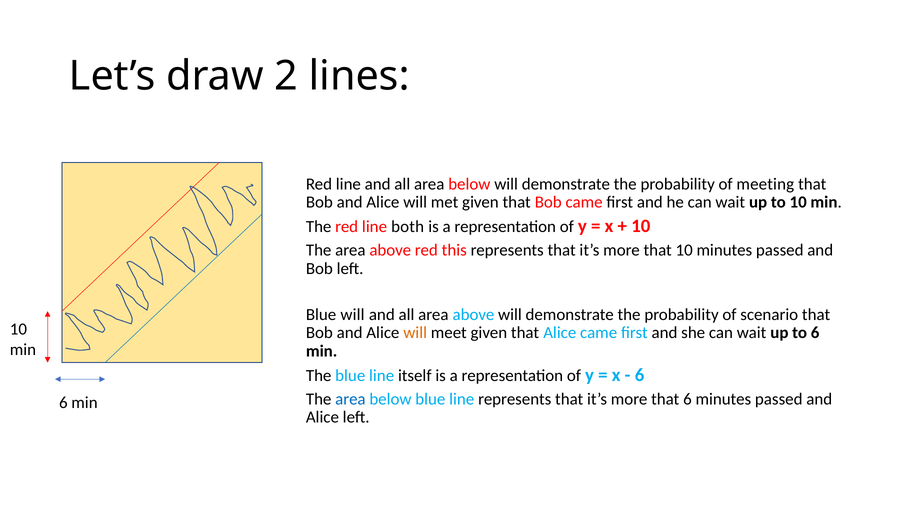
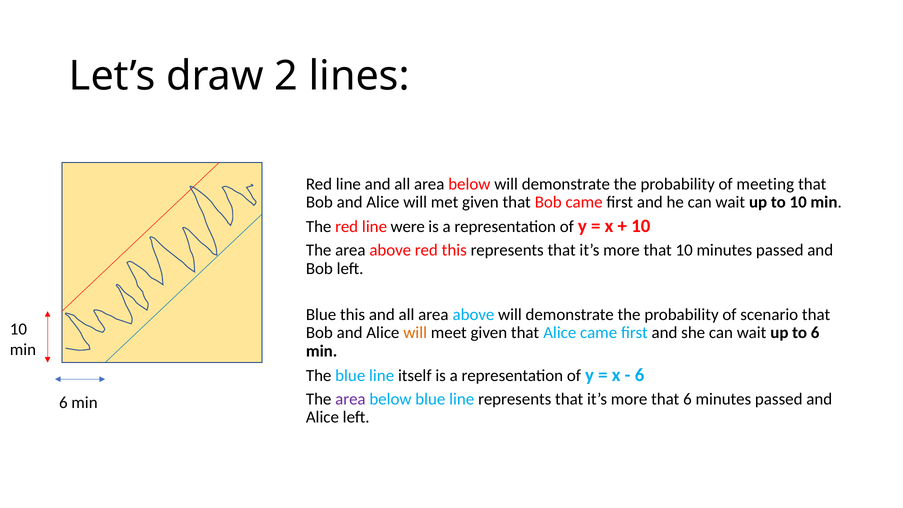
both: both -> were
Blue will: will -> this
area at (350, 399) colour: blue -> purple
